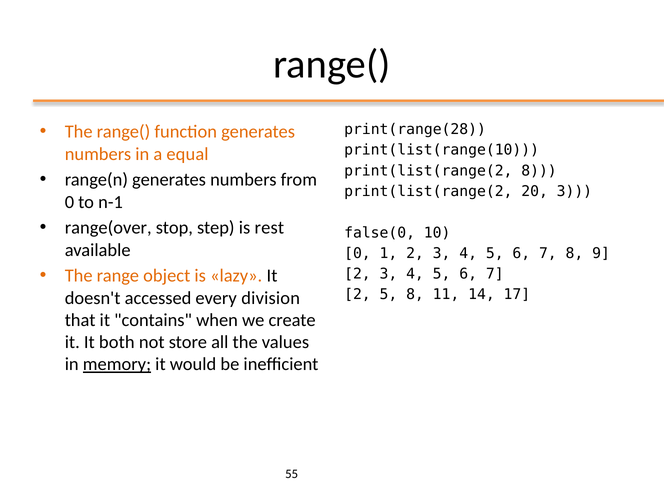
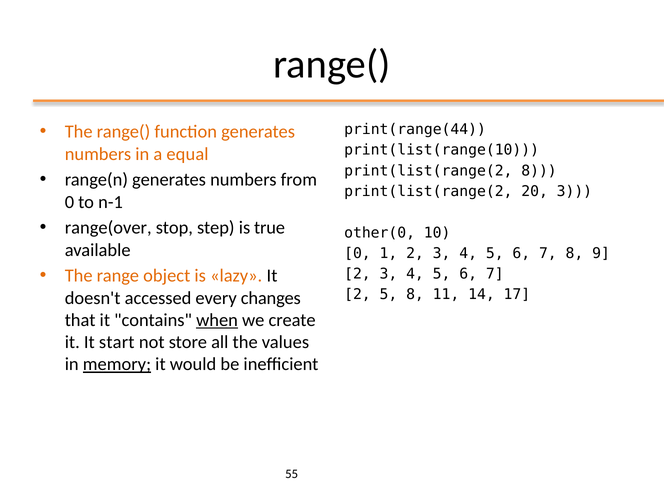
print(range(28: print(range(28 -> print(range(44
rest: rest -> true
false(0: false(0 -> other(0
division: division -> changes
when underline: none -> present
both: both -> start
